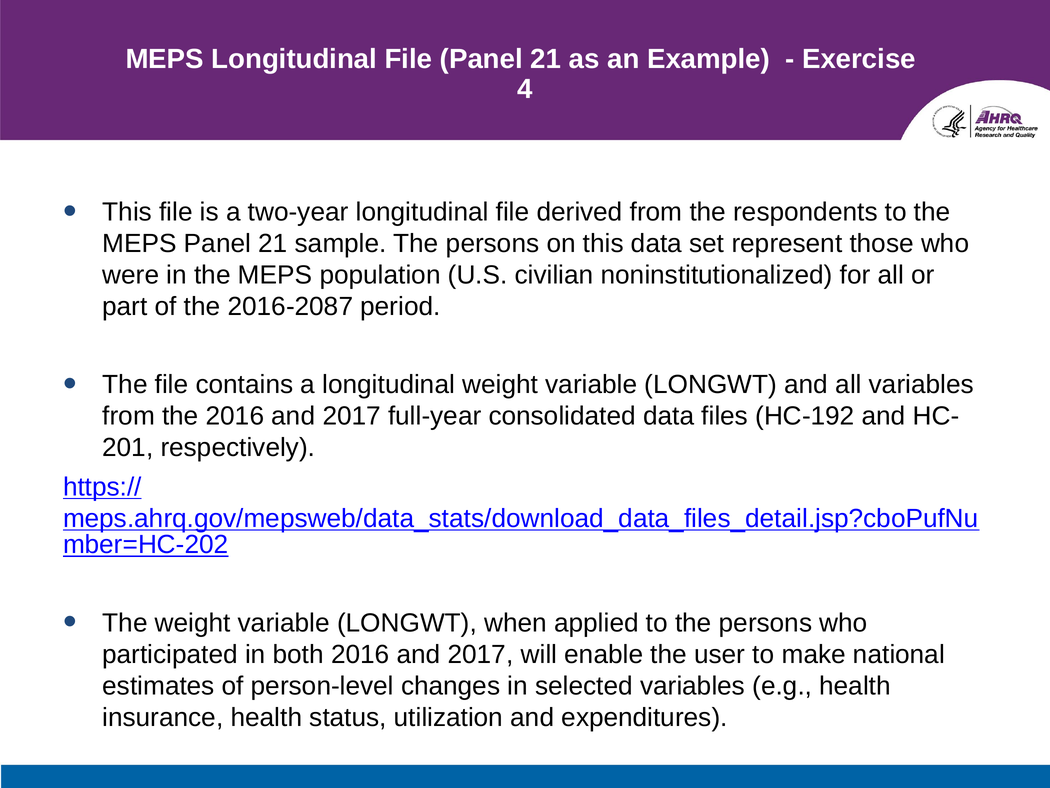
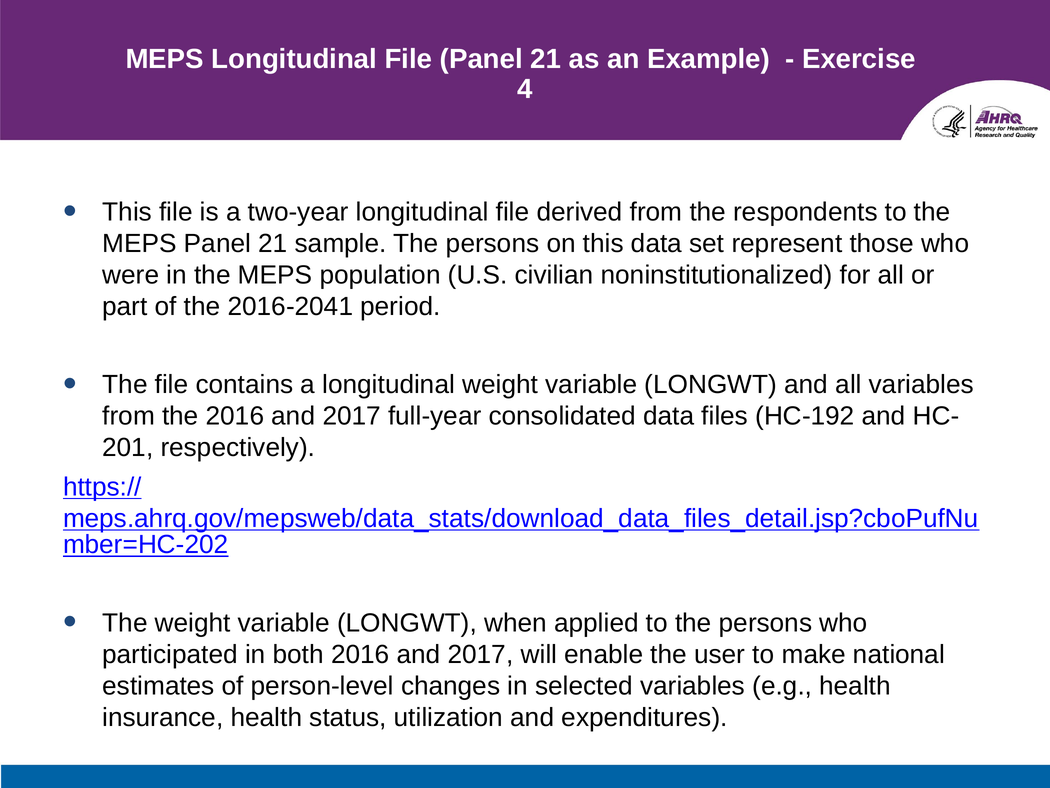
2016-2087: 2016-2087 -> 2016-2041
